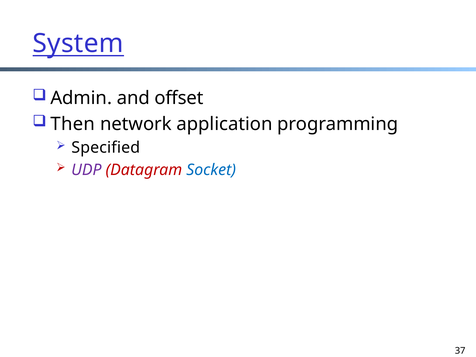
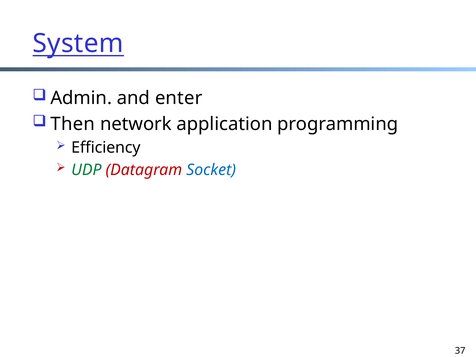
offset: offset -> enter
Specified: Specified -> Efficiency
UDP colour: purple -> green
